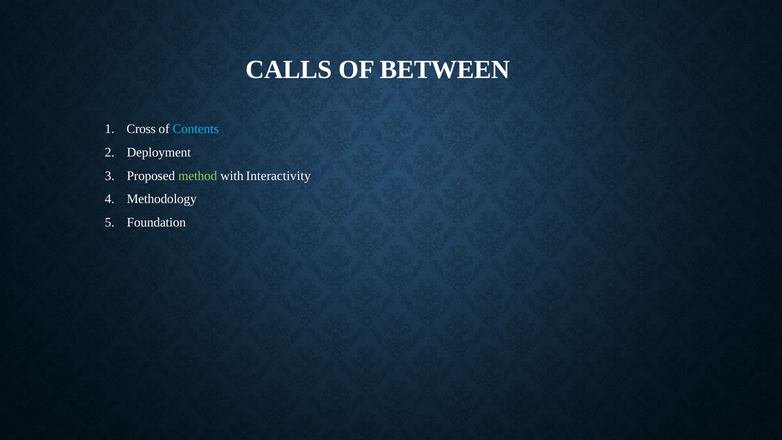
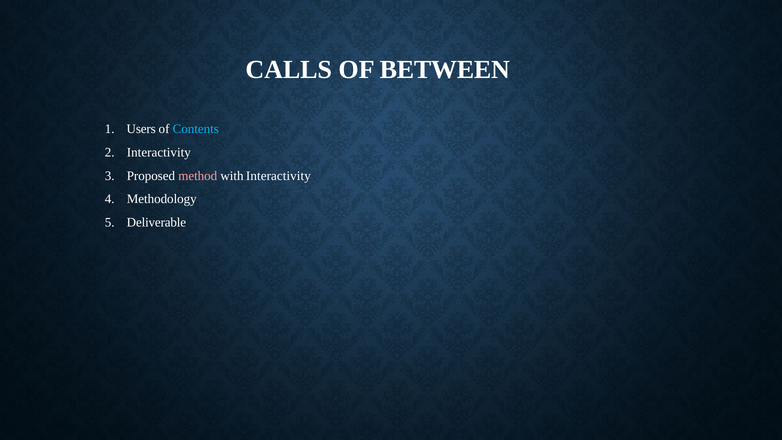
Cross: Cross -> Users
Deployment at (159, 152): Deployment -> Interactivity
method colour: light green -> pink
Foundation: Foundation -> Deliverable
